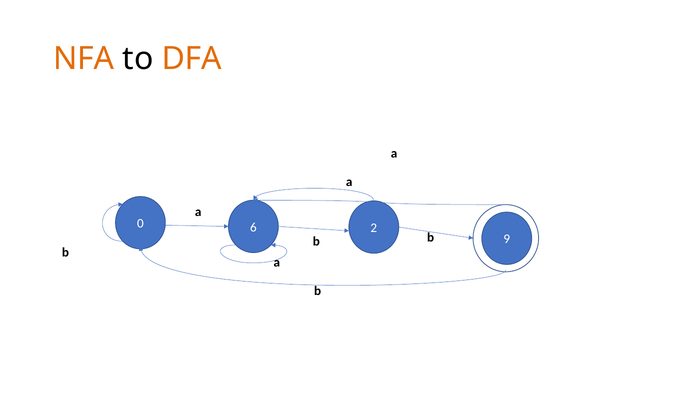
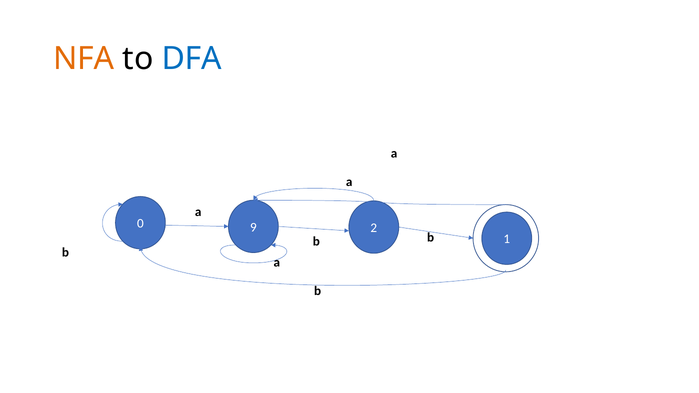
DFA colour: orange -> blue
6: 6 -> 9
9: 9 -> 1
